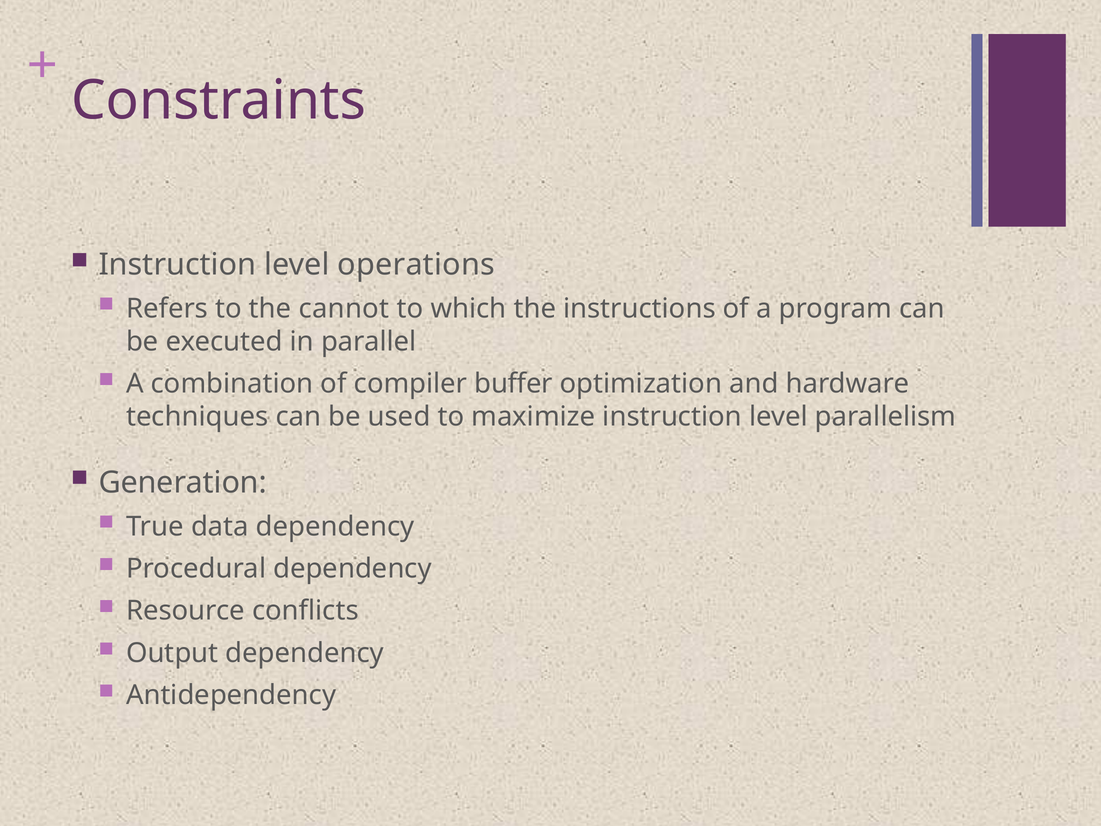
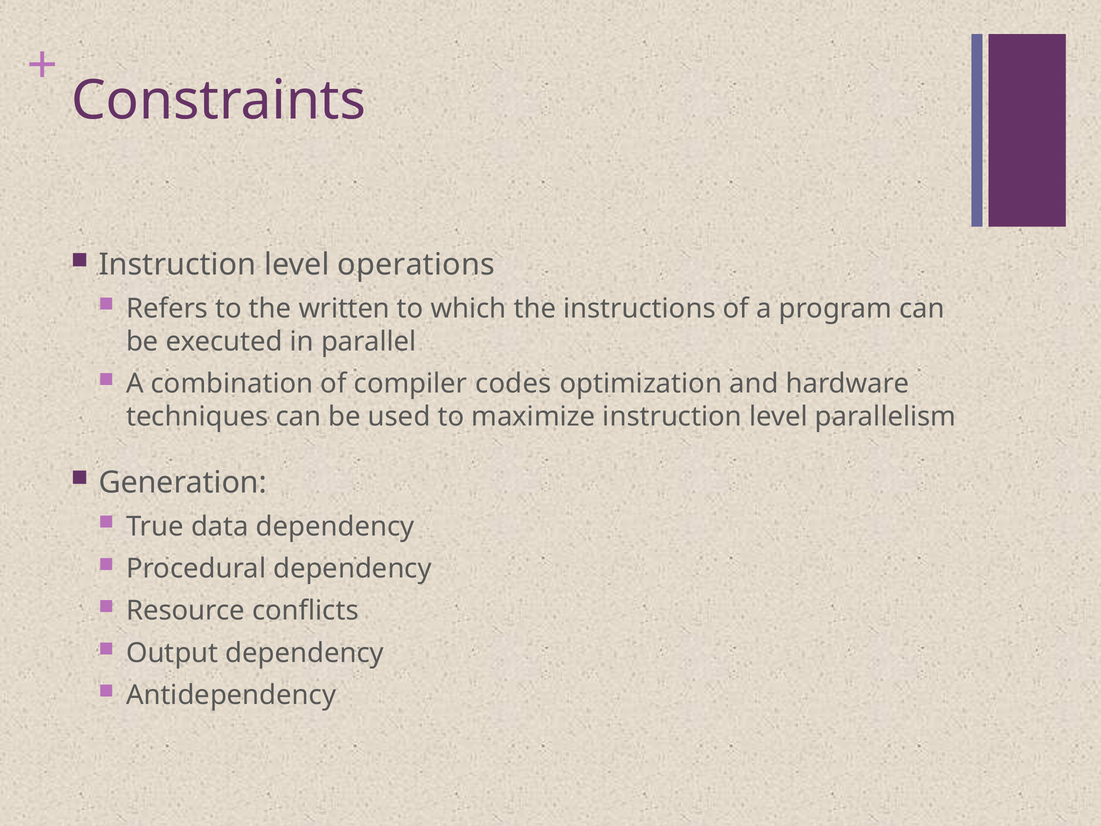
cannot: cannot -> written
buffer: buffer -> codes
